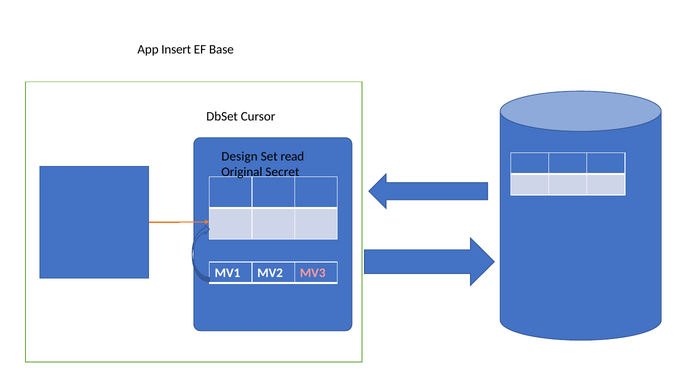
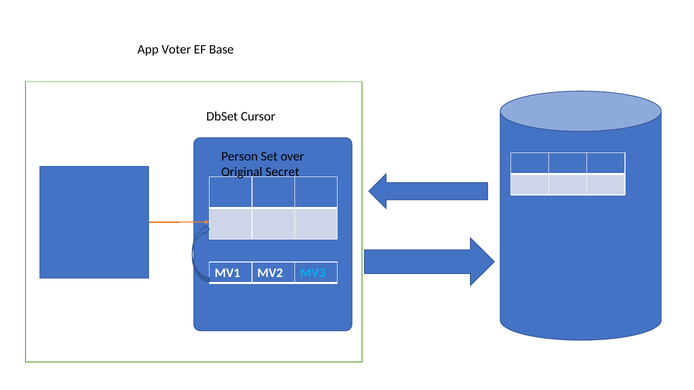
Insert: Insert -> Voter
Design: Design -> Person
read: read -> over
MV3 colour: pink -> light blue
